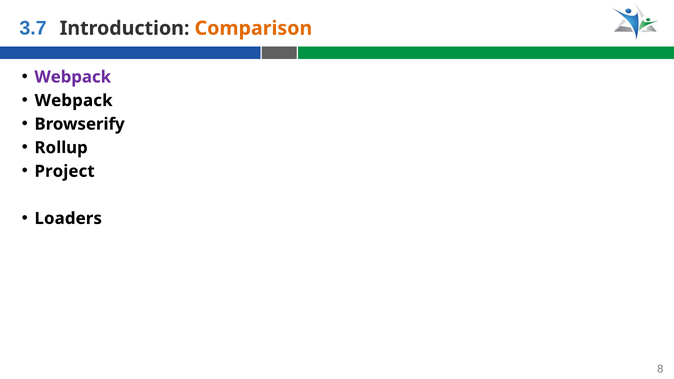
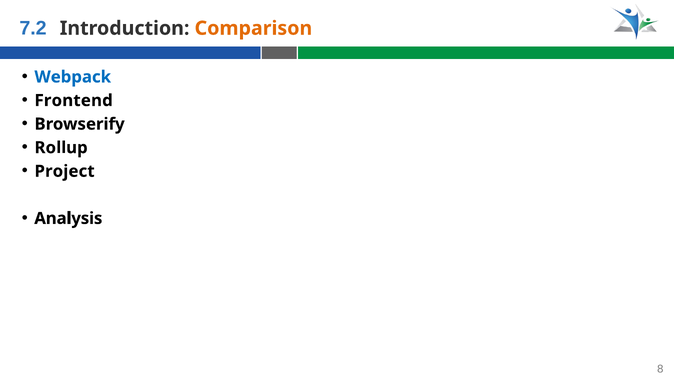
3.7: 3.7 -> 7.2
Webpack at (73, 77) colour: purple -> blue
Webpack at (74, 101): Webpack -> Frontend
Loaders: Loaders -> Analysis
